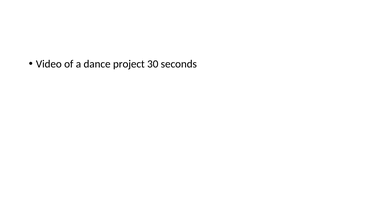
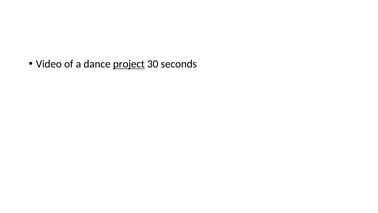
project underline: none -> present
